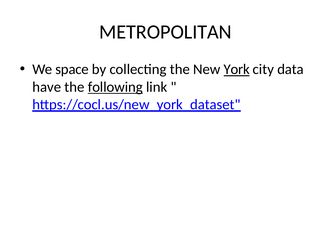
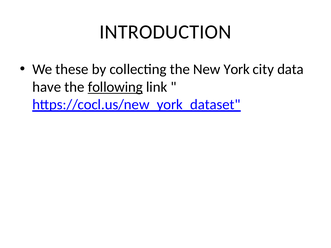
METROPOLITAN: METROPOLITAN -> INTRODUCTION
space: space -> these
York underline: present -> none
